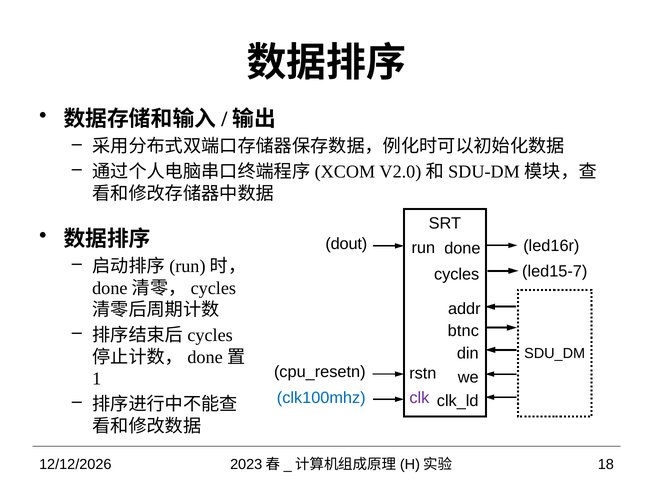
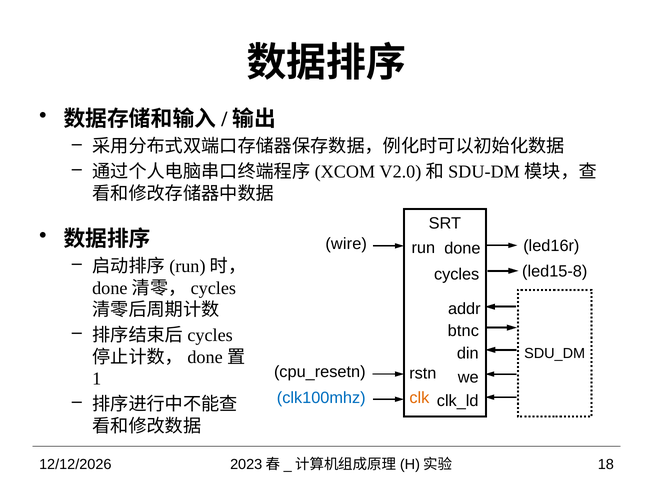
dout: dout -> wire
led15-7: led15-7 -> led15-8
clk colour: purple -> orange
